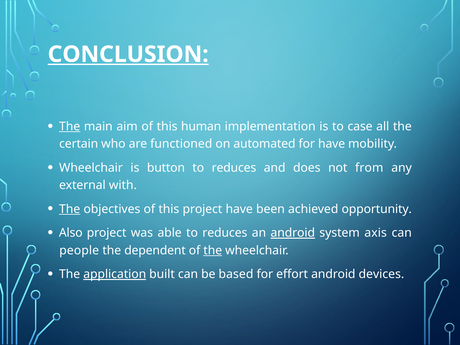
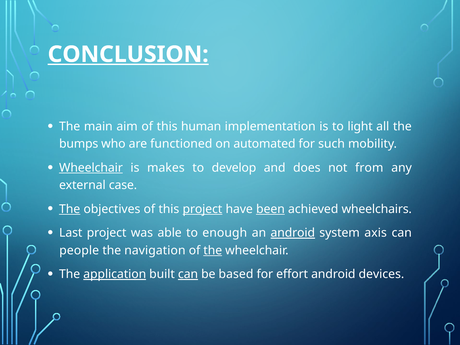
The at (70, 126) underline: present -> none
case: case -> light
certain: certain -> bumps
for have: have -> such
Wheelchair at (91, 168) underline: none -> present
button: button -> makes
reduces at (234, 168): reduces -> develop
with: with -> case
project at (202, 209) underline: none -> present
been underline: none -> present
opportunity: opportunity -> wheelchairs
Also: Also -> Last
able to reduces: reduces -> enough
dependent: dependent -> navigation
can at (188, 274) underline: none -> present
